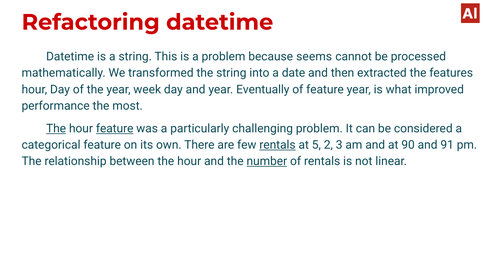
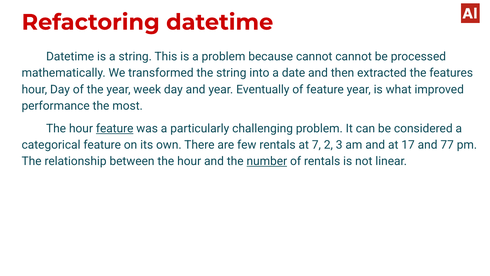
because seems: seems -> cannot
The at (56, 128) underline: present -> none
rentals at (277, 145) underline: present -> none
5: 5 -> 7
90: 90 -> 17
91: 91 -> 77
